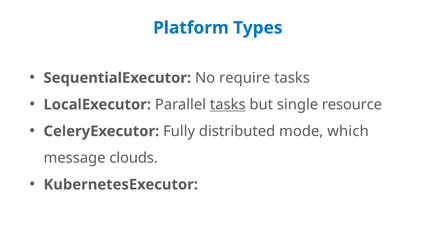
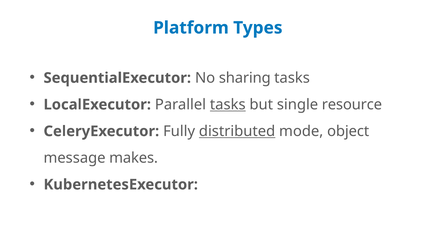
require: require -> sharing
distributed underline: none -> present
which: which -> object
clouds: clouds -> makes
